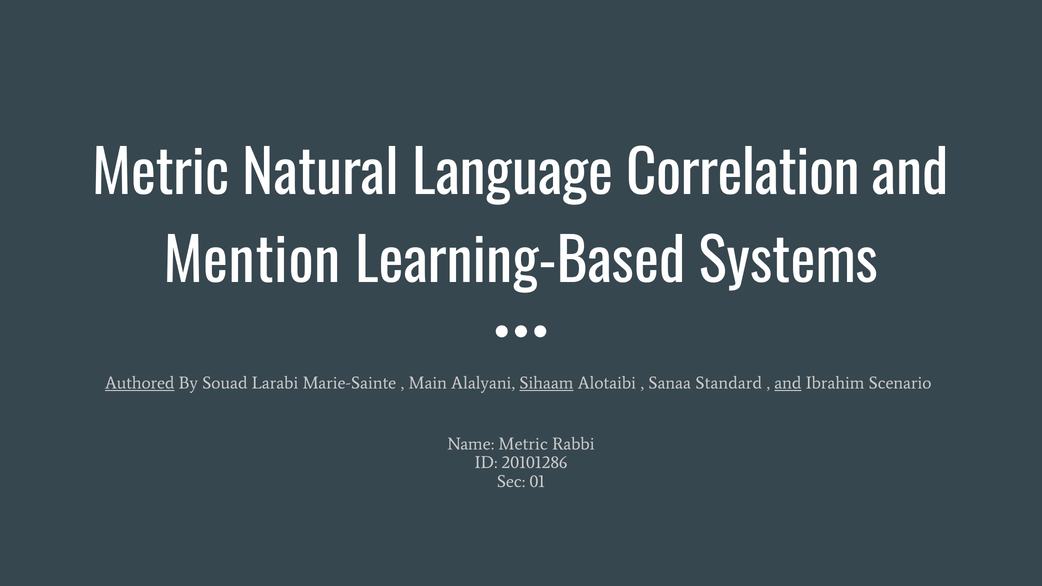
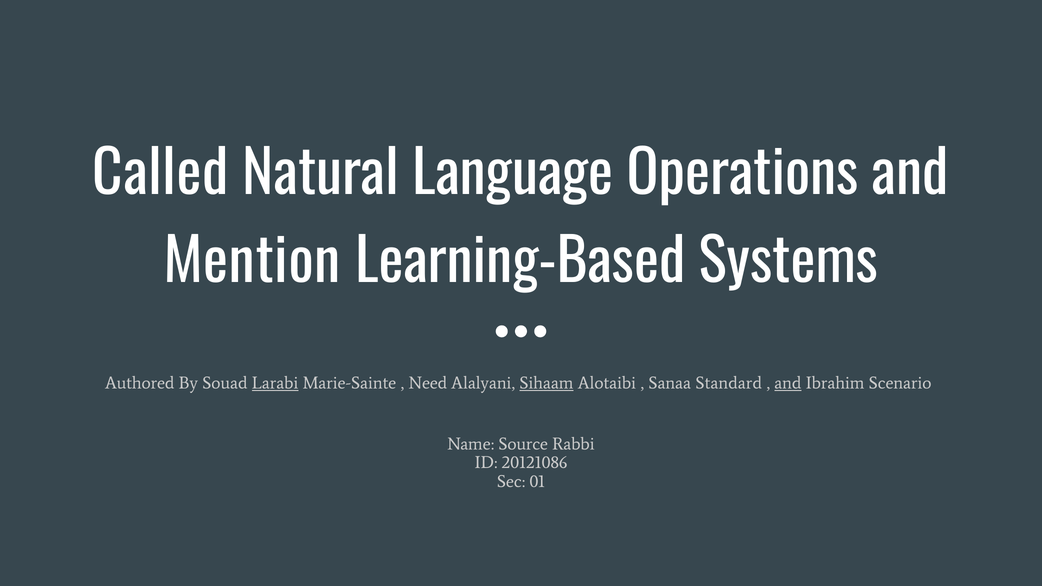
Metric at (161, 175): Metric -> Called
Correlation: Correlation -> Operations
Authored underline: present -> none
Larabi underline: none -> present
Main: Main -> Need
Name Metric: Metric -> Source
20101286: 20101286 -> 20121086
